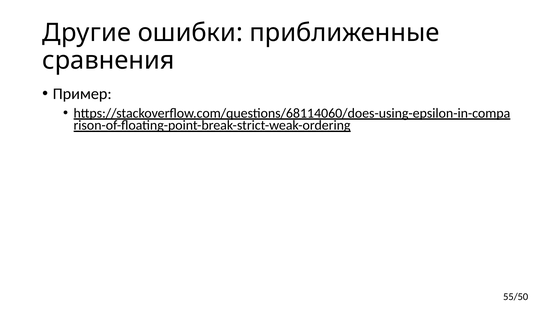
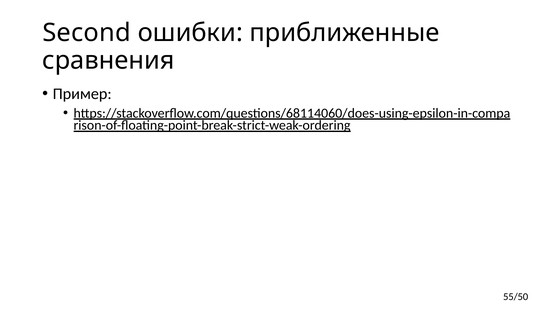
Другие: Другие -> Second
